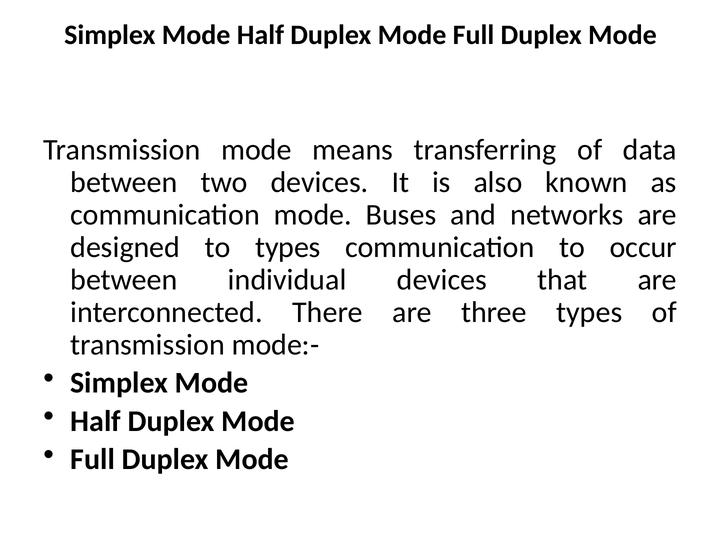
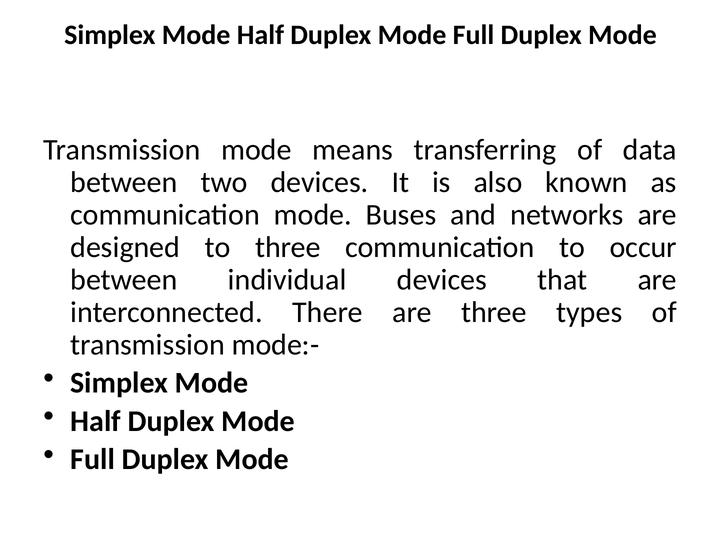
to types: types -> three
